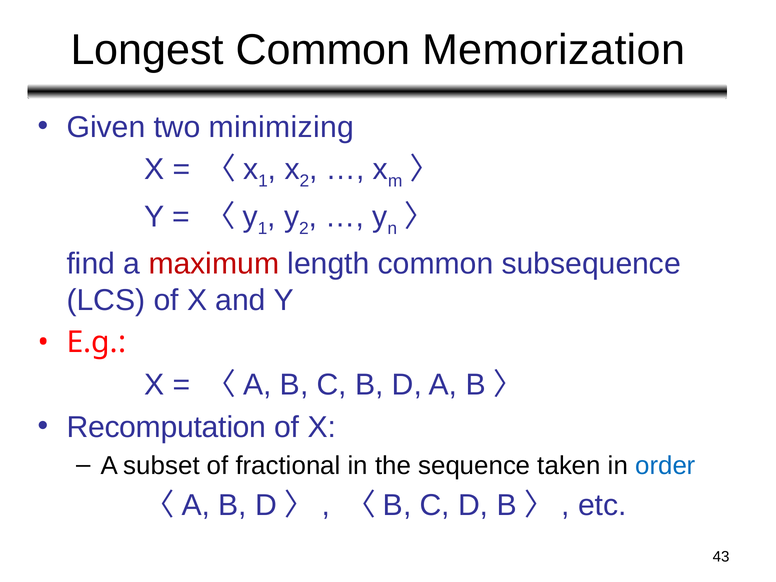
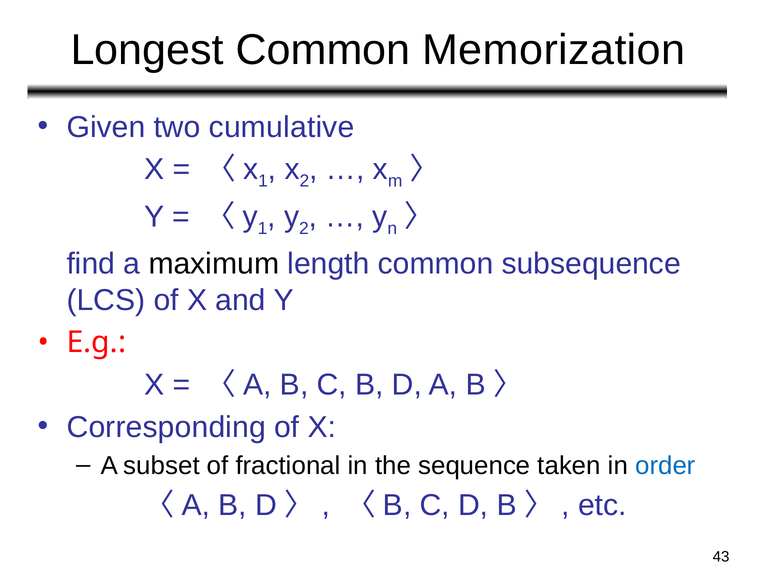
minimizing: minimizing -> cumulative
maximum colour: red -> black
Recomputation: Recomputation -> Corresponding
